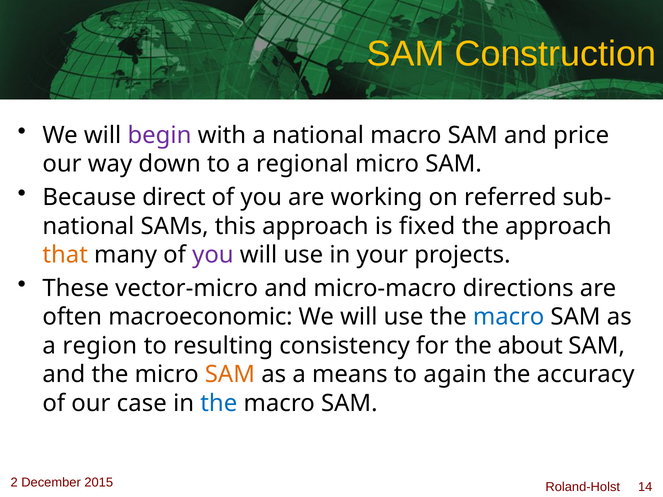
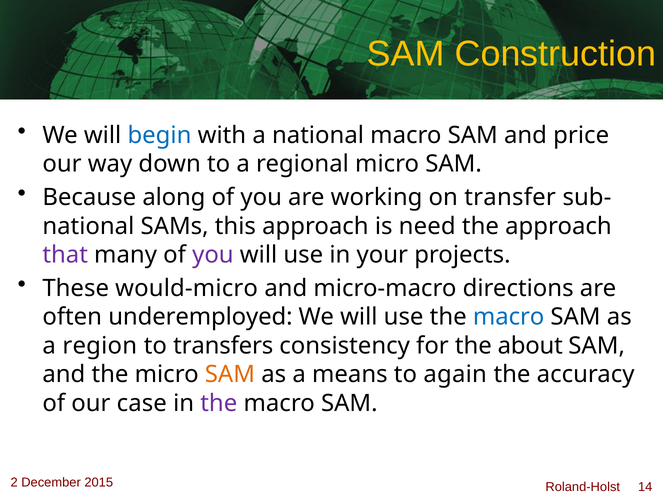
begin colour: purple -> blue
direct: direct -> along
referred: referred -> transfer
fixed: fixed -> need
that colour: orange -> purple
vector-micro: vector-micro -> would-micro
macroeconomic: macroeconomic -> underemployed
resulting: resulting -> transfers
the at (219, 403) colour: blue -> purple
